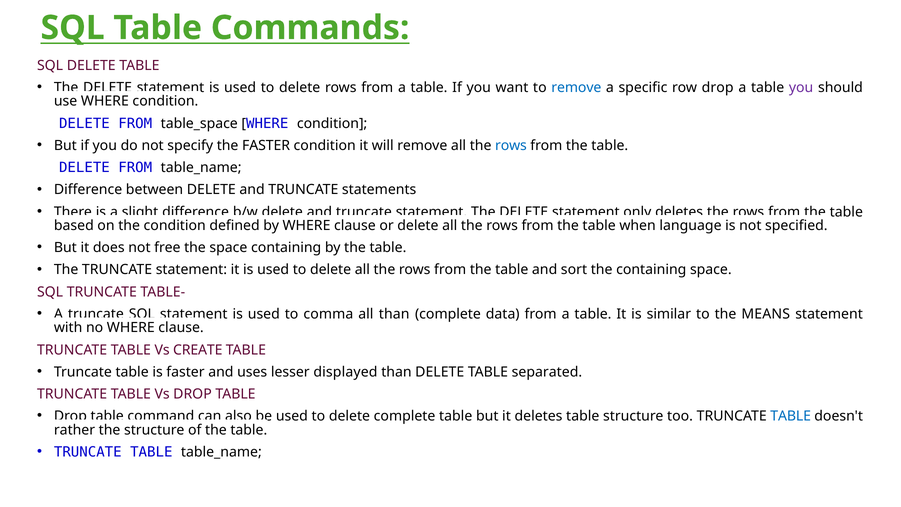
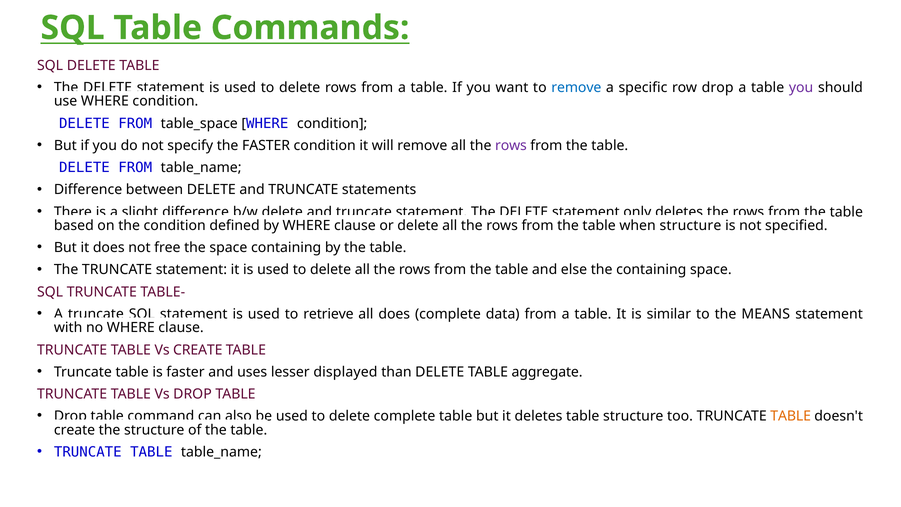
rows at (511, 146) colour: blue -> purple
when language: language -> structure
sort: sort -> else
comma: comma -> retrieve
all than: than -> does
separated: separated -> aggregate
TABLE at (791, 416) colour: blue -> orange
rather at (75, 430): rather -> create
